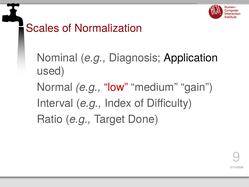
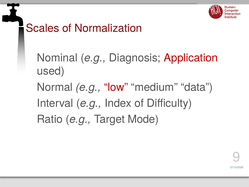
Application colour: black -> red
gain: gain -> data
Done: Done -> Mode
